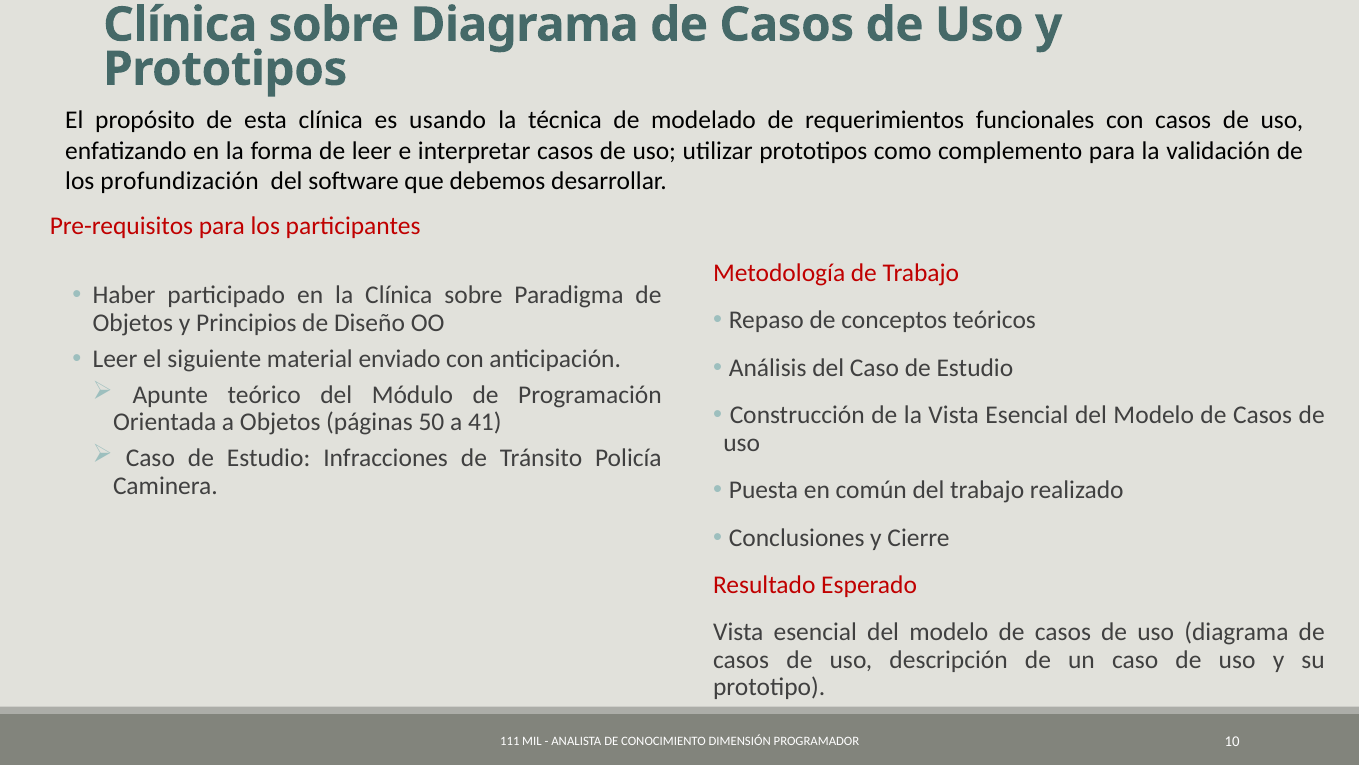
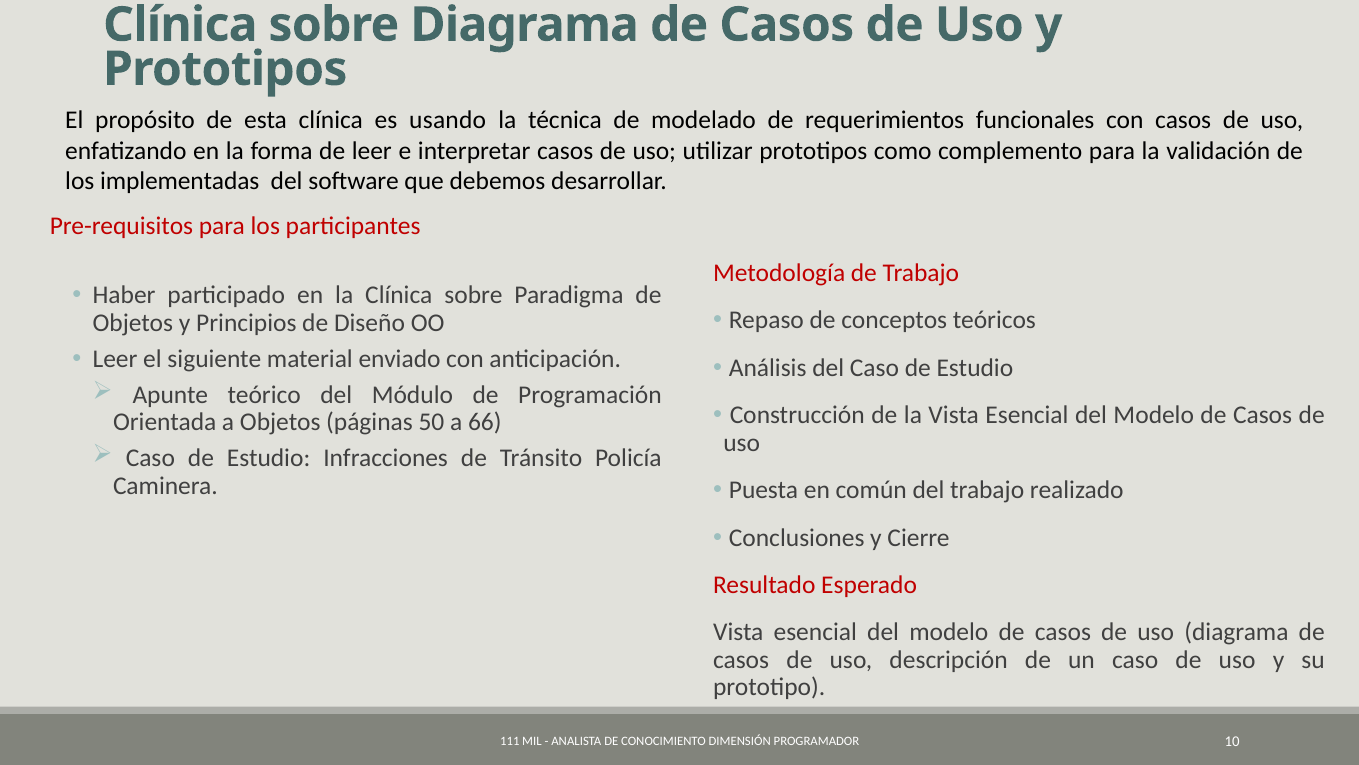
profundización: profundización -> implementadas
41: 41 -> 66
